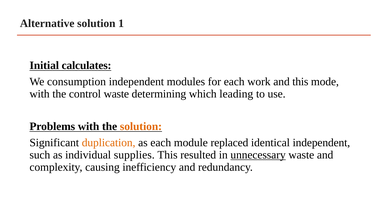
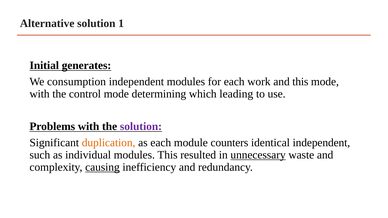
calculates: calculates -> generates
control waste: waste -> mode
solution at (141, 127) colour: orange -> purple
replaced: replaced -> counters
individual supplies: supplies -> modules
causing underline: none -> present
